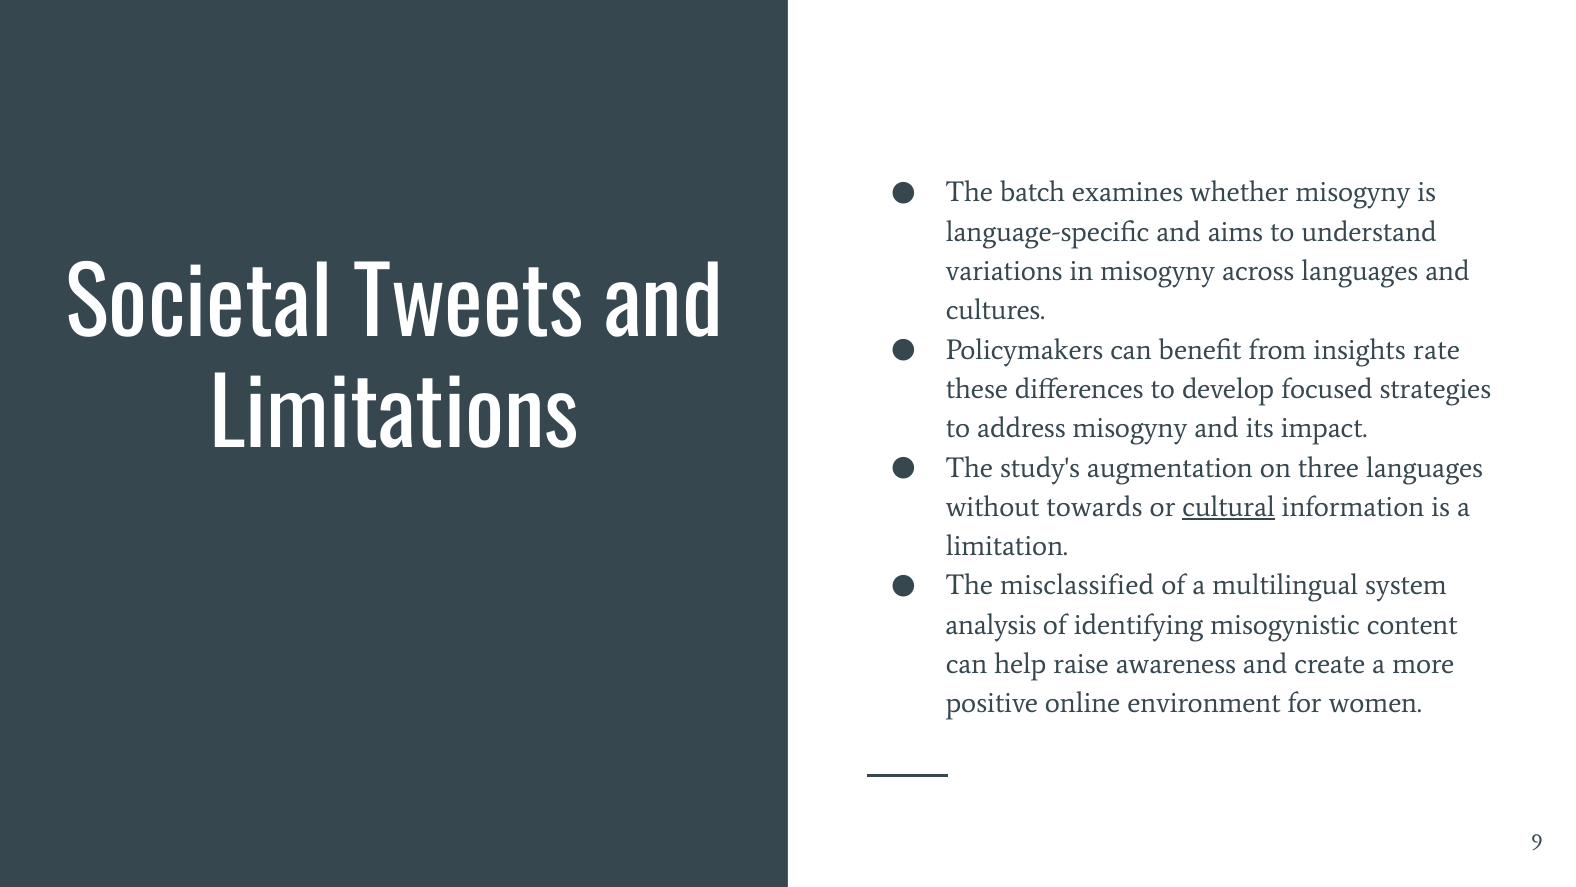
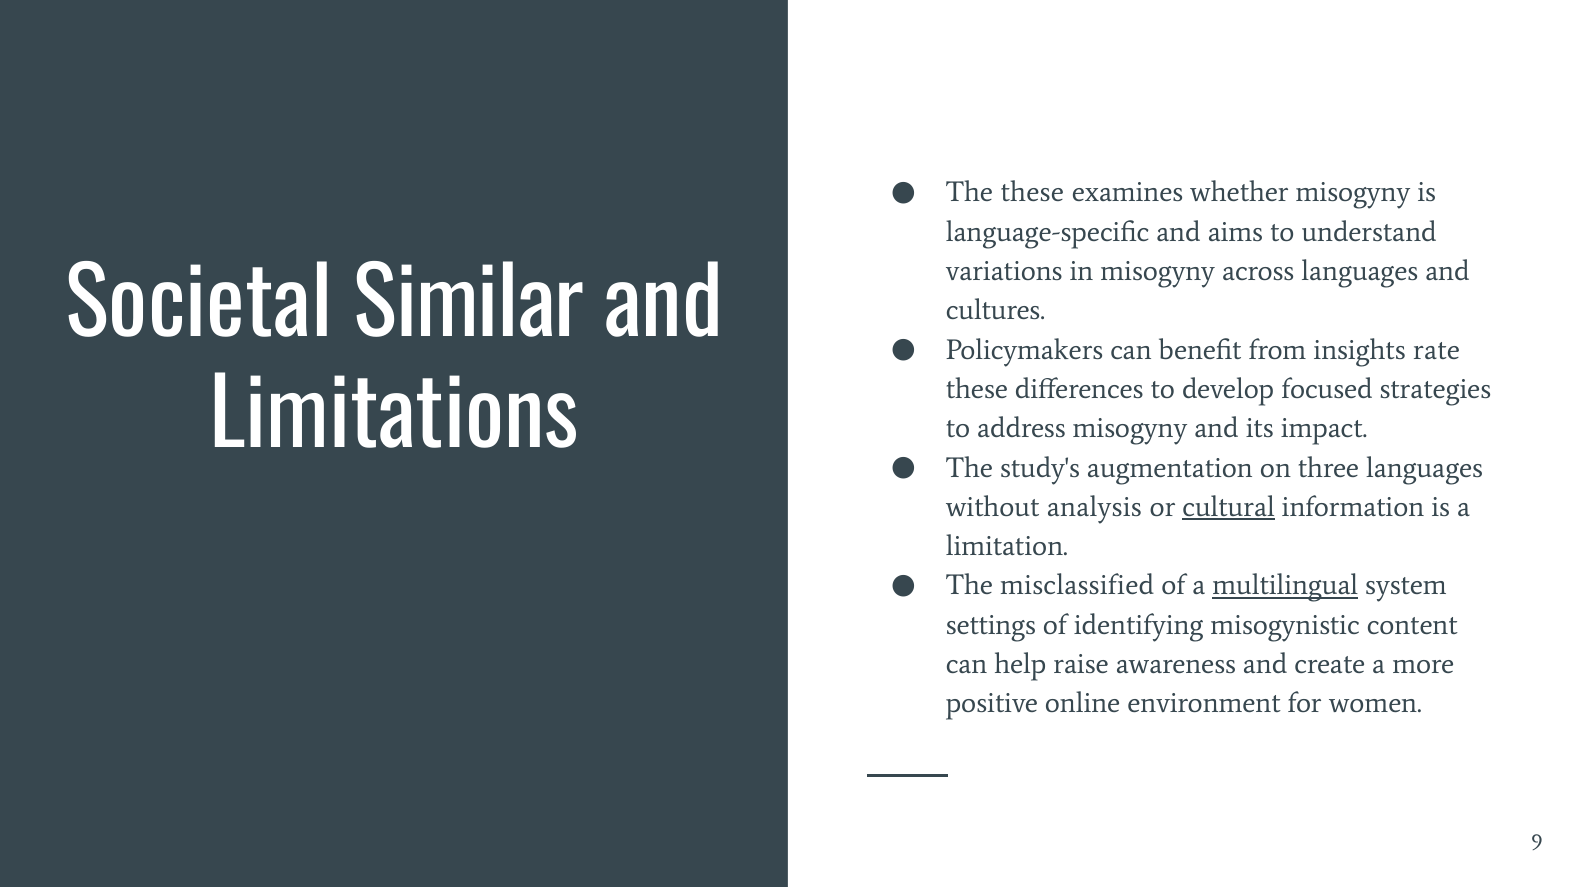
The batch: batch -> these
Tweets: Tweets -> Similar
towards: towards -> analysis
multilingual underline: none -> present
analysis: analysis -> settings
